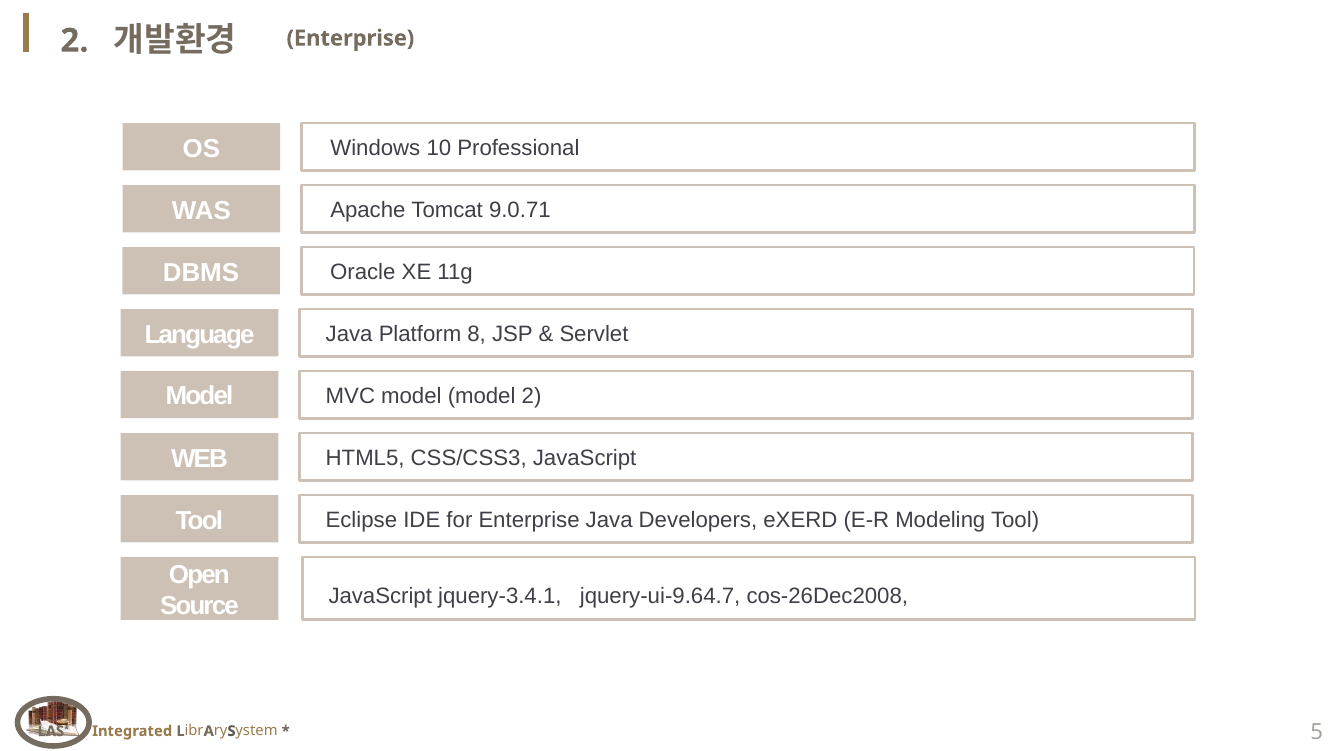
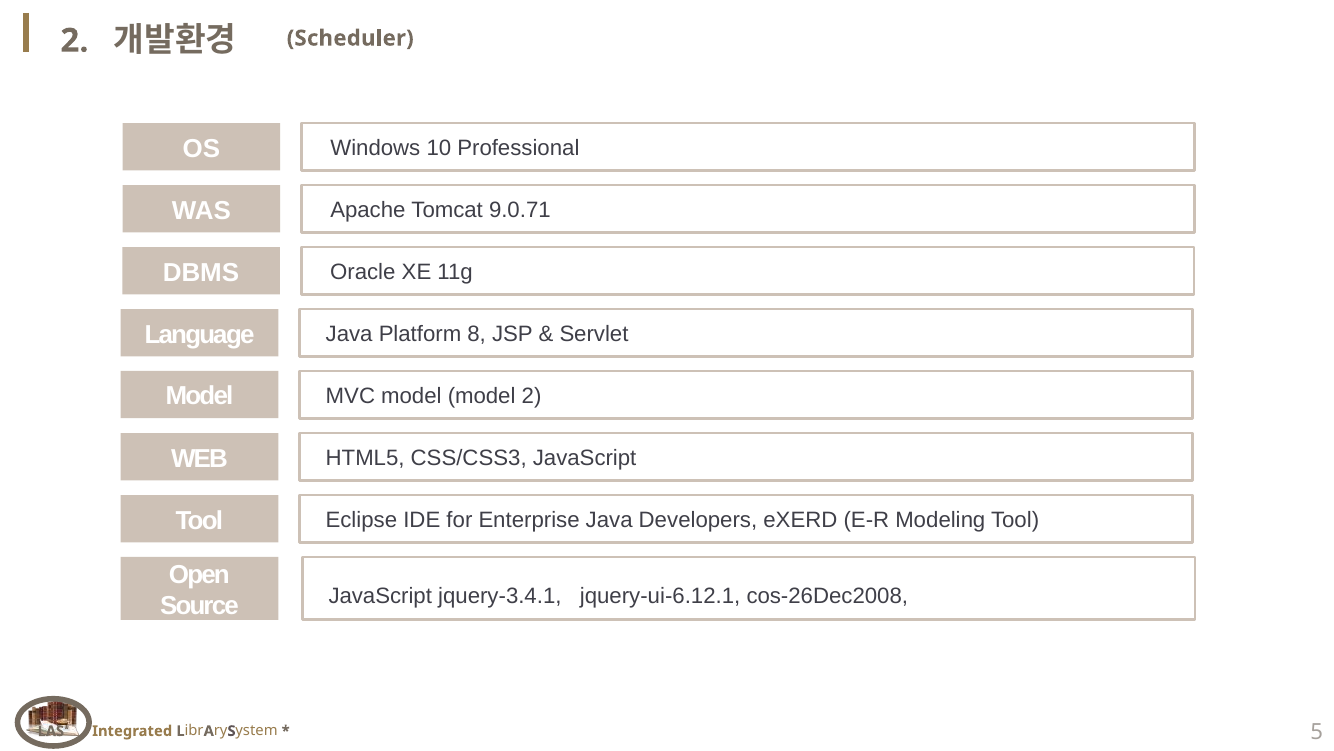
Enterprise at (350, 38): Enterprise -> Scheduler
jquery-ui-9.64.7: jquery-ui-9.64.7 -> jquery-ui-6.12.1
